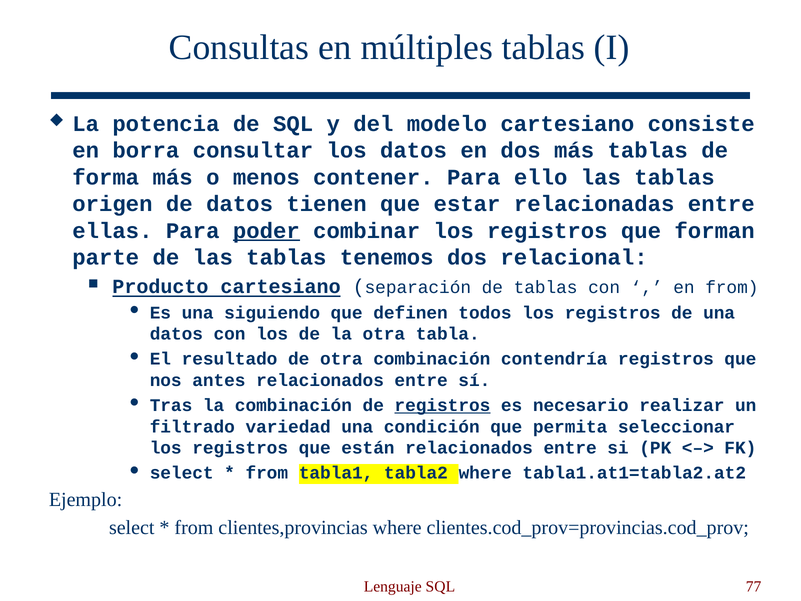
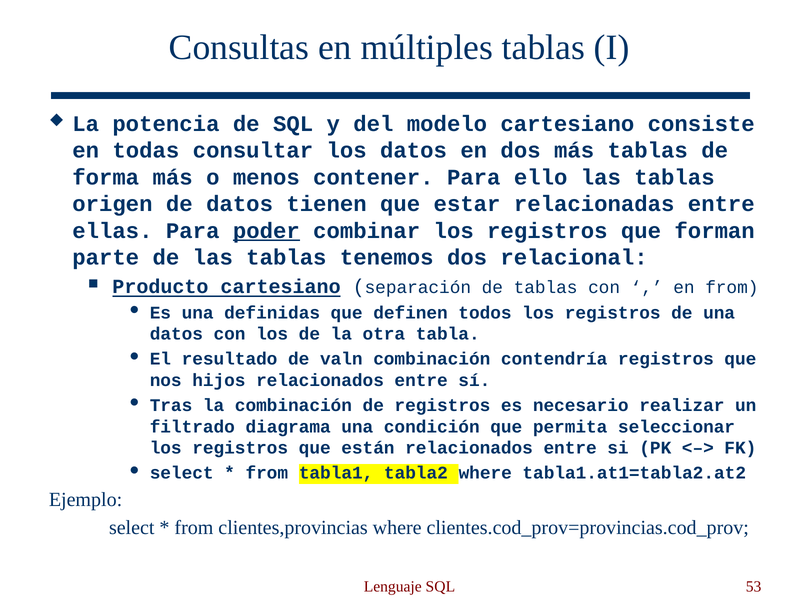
borra: borra -> todas
siguiendo: siguiendo -> definidas
de otra: otra -> valn
antes: antes -> hijos
registros at (442, 405) underline: present -> none
variedad: variedad -> diagrama
77: 77 -> 53
